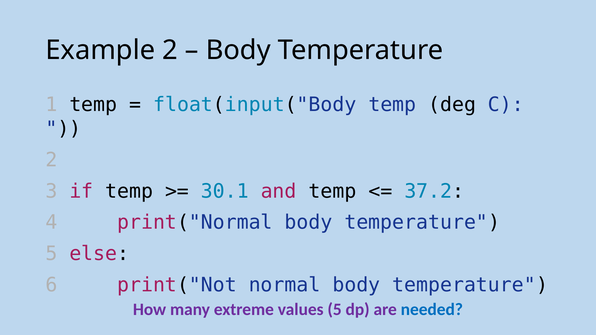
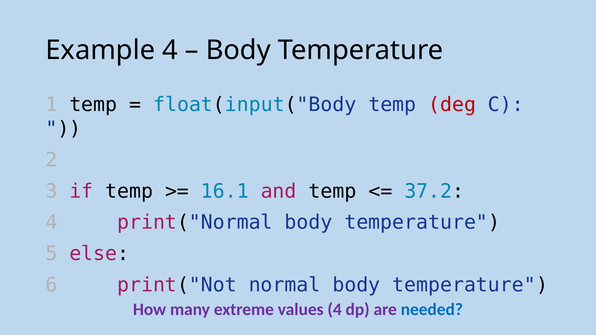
Example 2: 2 -> 4
deg colour: black -> red
30.1: 30.1 -> 16.1
values 5: 5 -> 4
